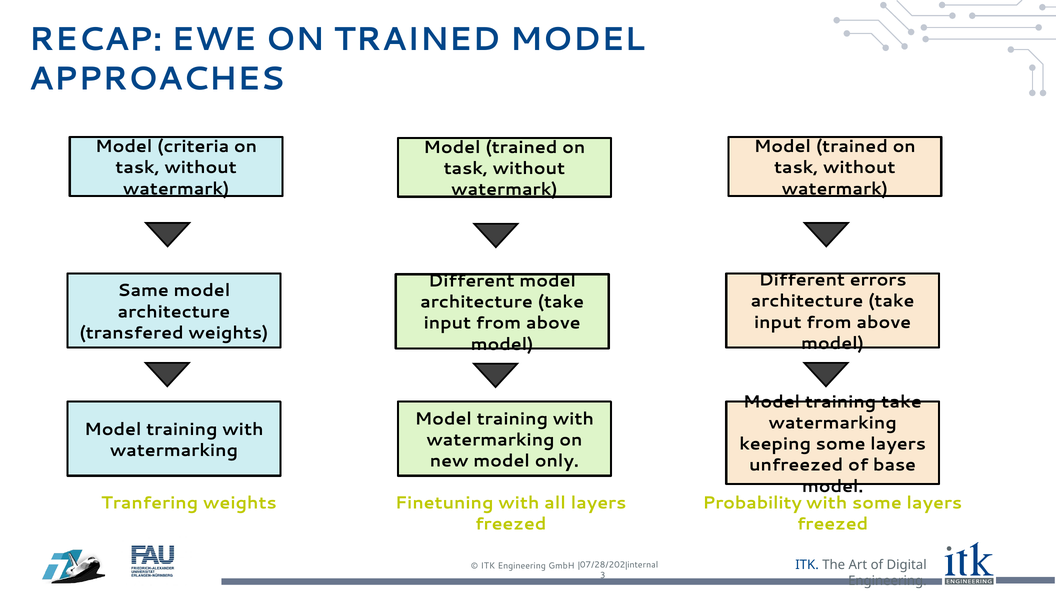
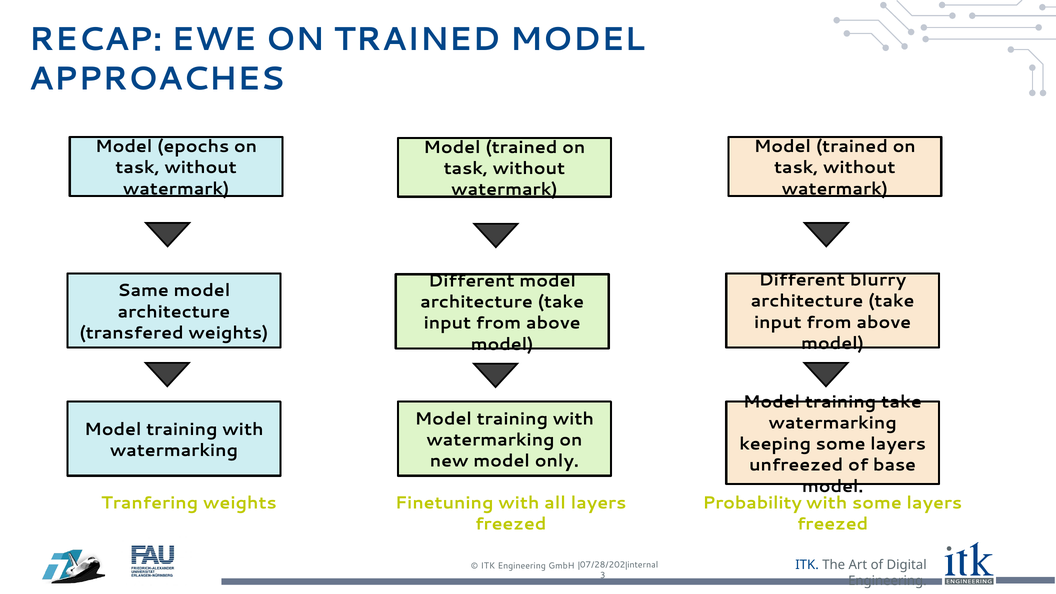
criteria: criteria -> epochs
errors: errors -> blurry
